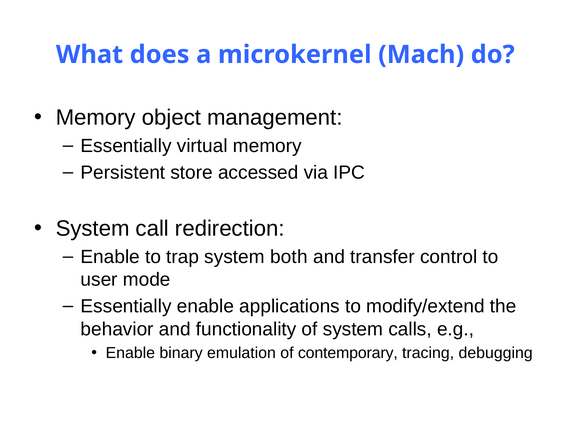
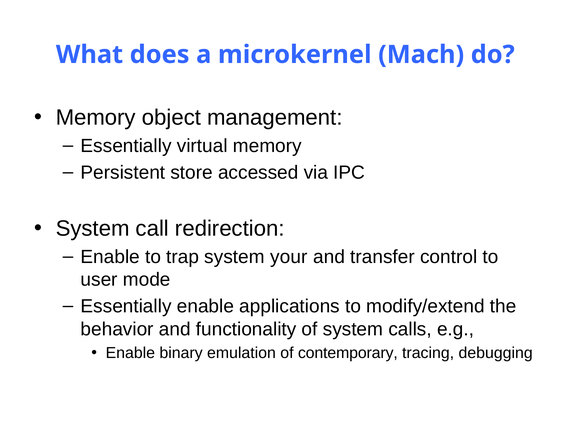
both: both -> your
